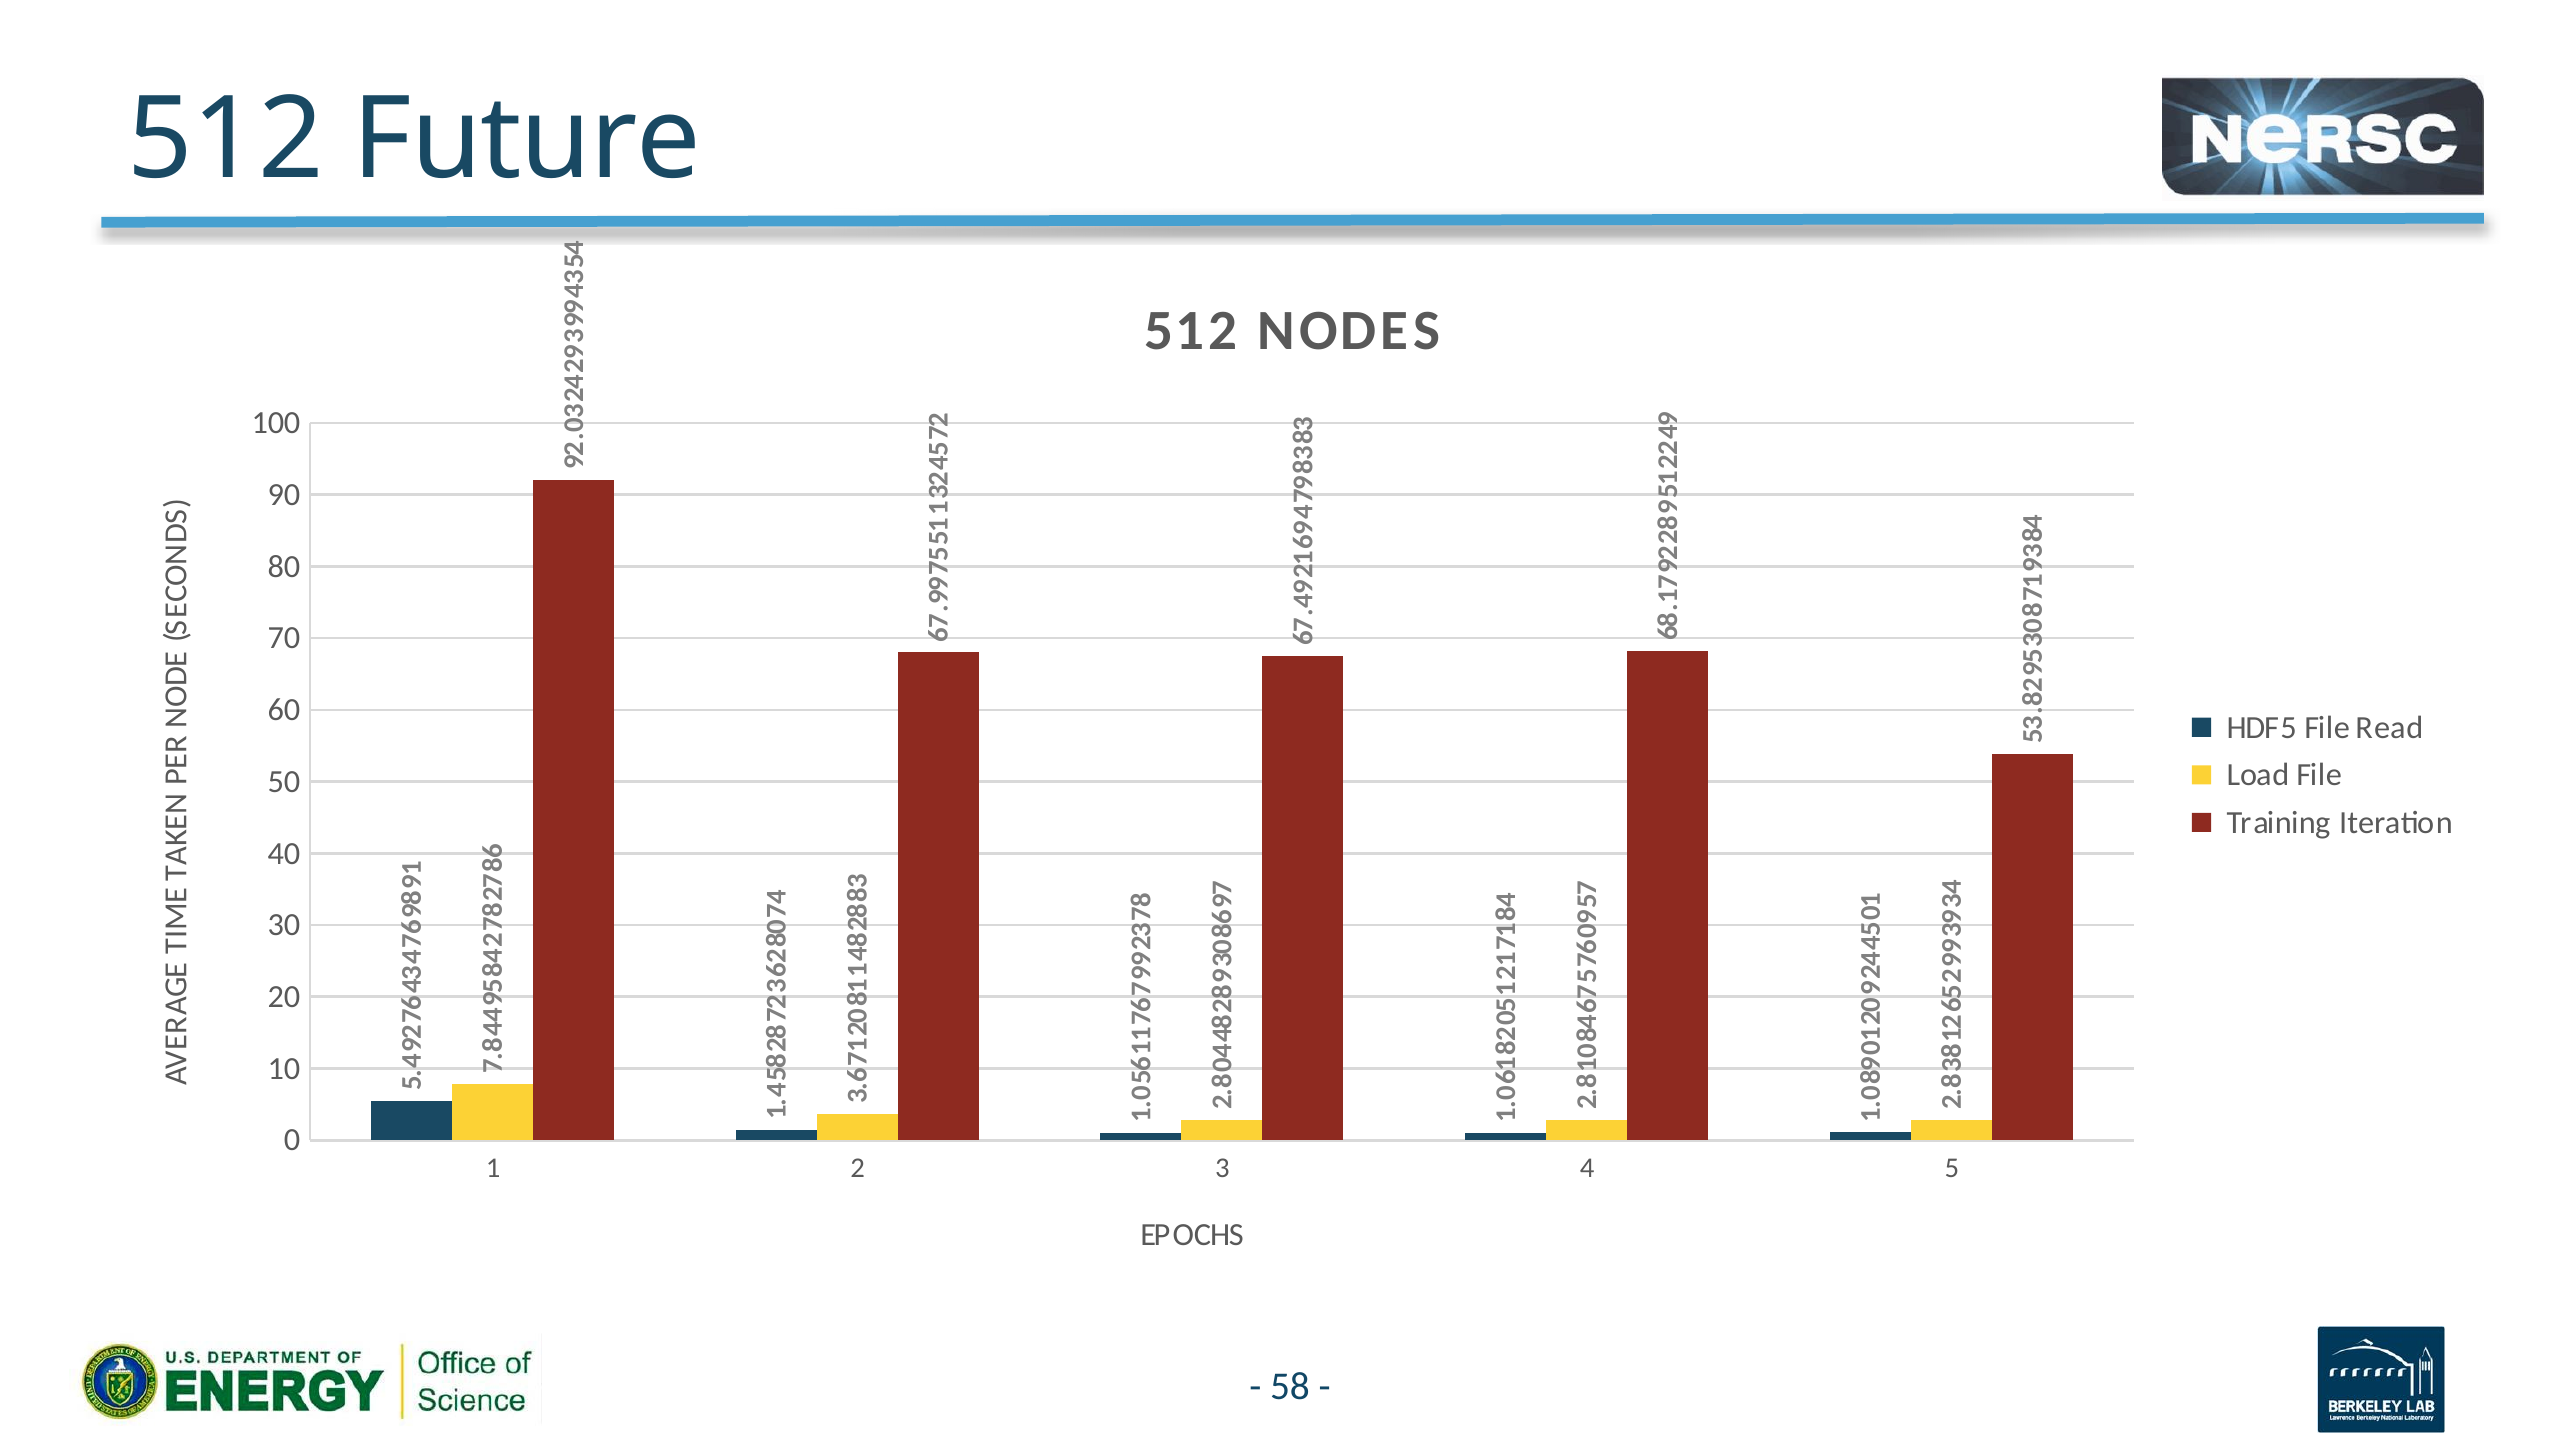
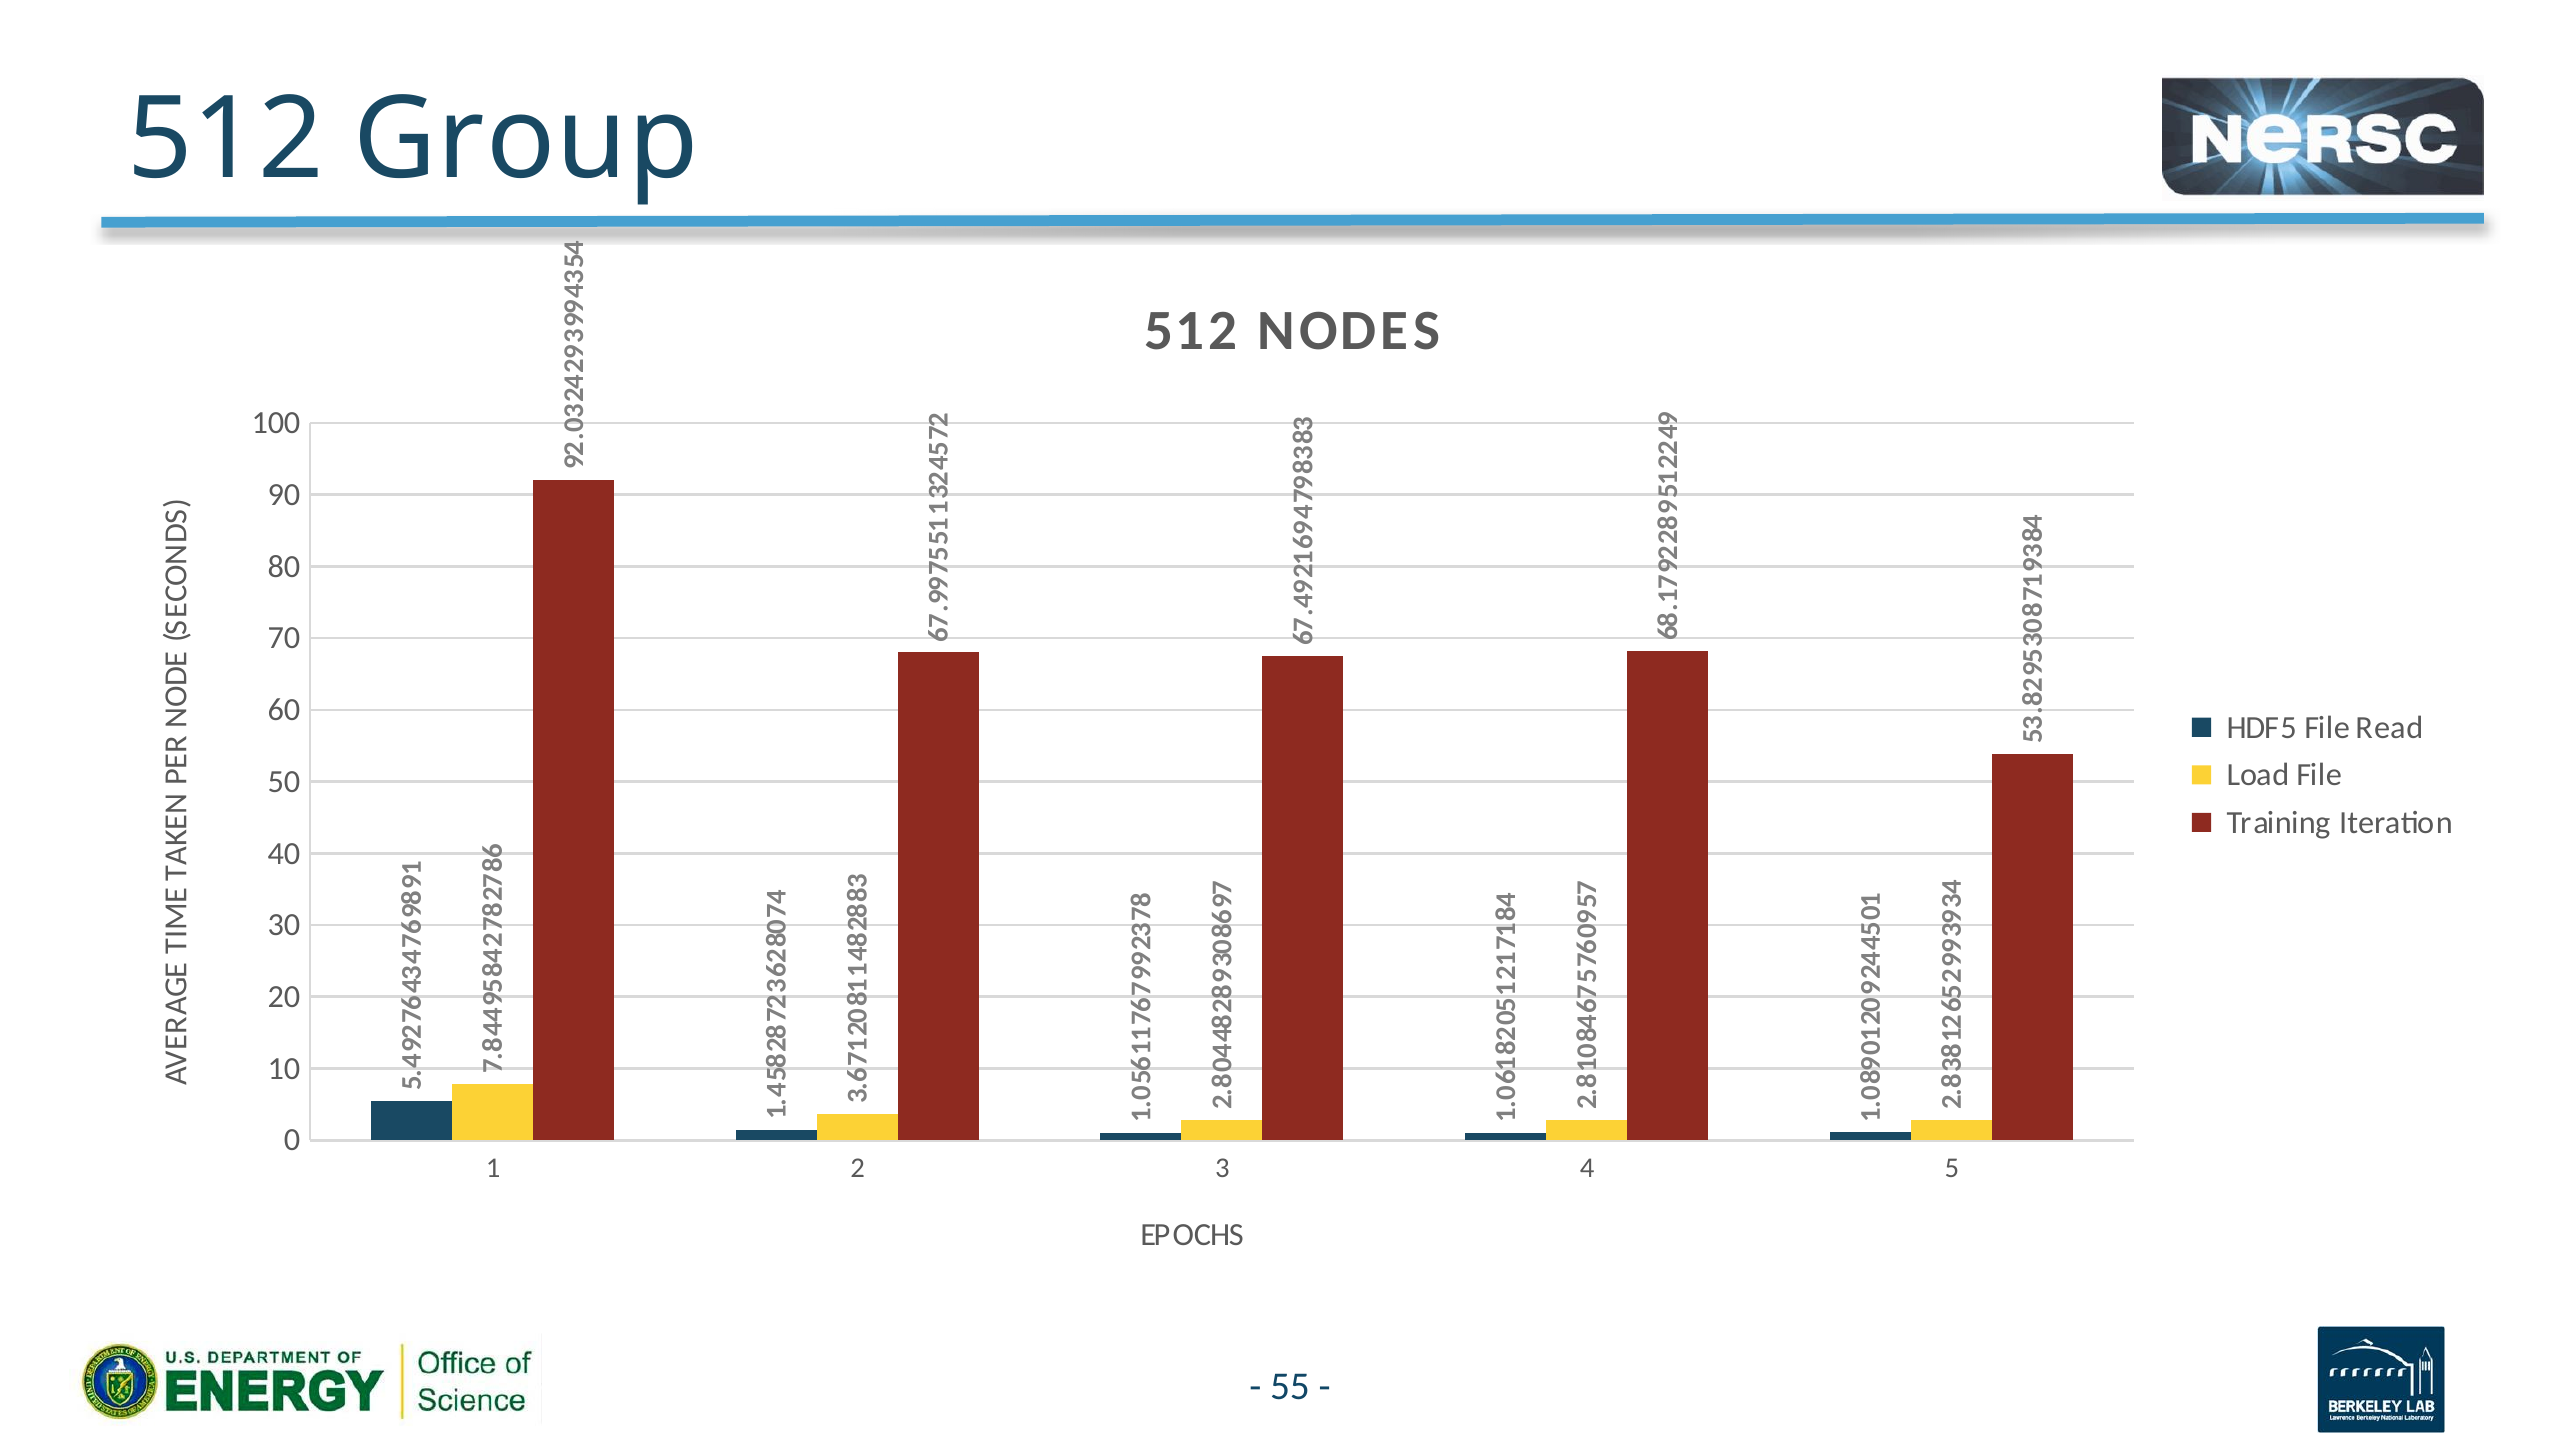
Future: Future -> Group
58: 58 -> 55
